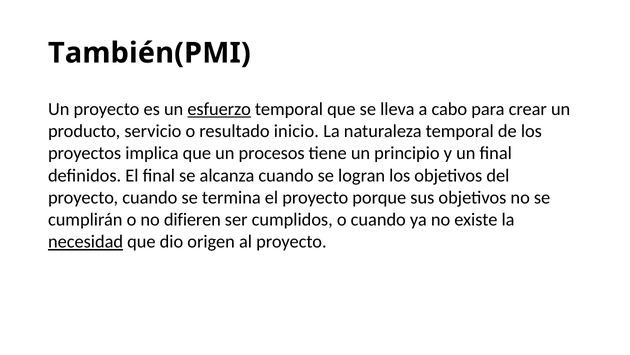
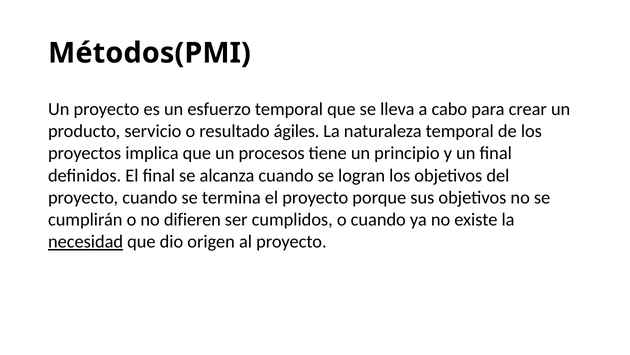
También(PMI: También(PMI -> Métodos(PMI
esfuerzo underline: present -> none
inicio: inicio -> ágiles
